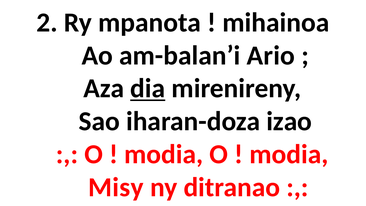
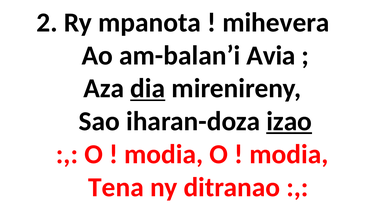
mihainoa: mihainoa -> mihevera
Ario: Ario -> Avia
izao underline: none -> present
Misy: Misy -> Tena
